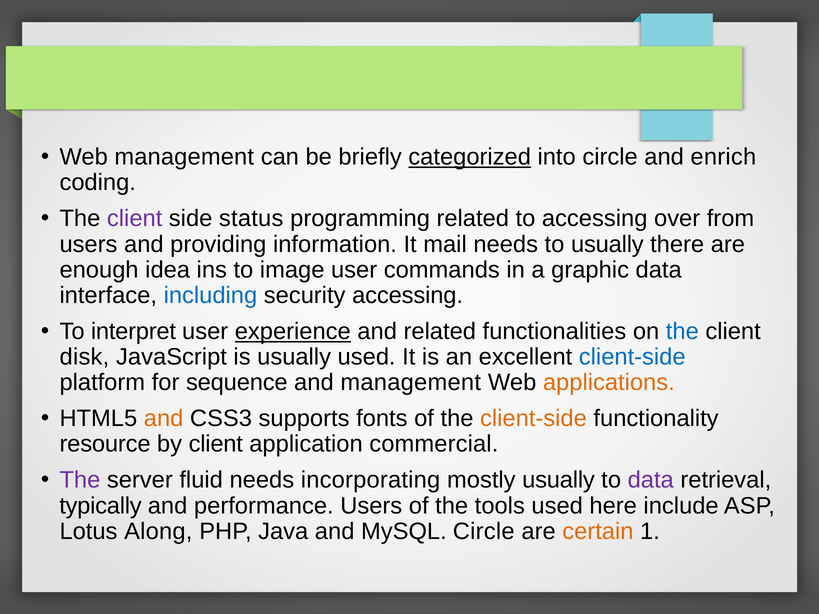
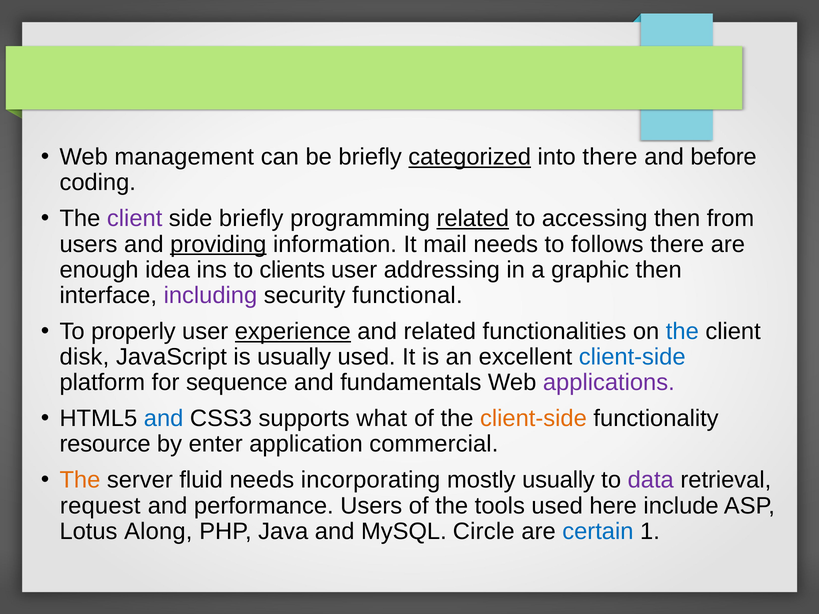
into circle: circle -> there
enrich: enrich -> before
side status: status -> briefly
related at (473, 219) underline: none -> present
accessing over: over -> then
providing underline: none -> present
to usually: usually -> follows
image: image -> clients
commands: commands -> addressing
graphic data: data -> then
including colour: blue -> purple
security accessing: accessing -> functional
interpret: interpret -> properly
and management: management -> fundamentals
applications colour: orange -> purple
and at (164, 419) colour: orange -> blue
fonts: fonts -> what
by client: client -> enter
The at (80, 480) colour: purple -> orange
typically: typically -> request
certain colour: orange -> blue
